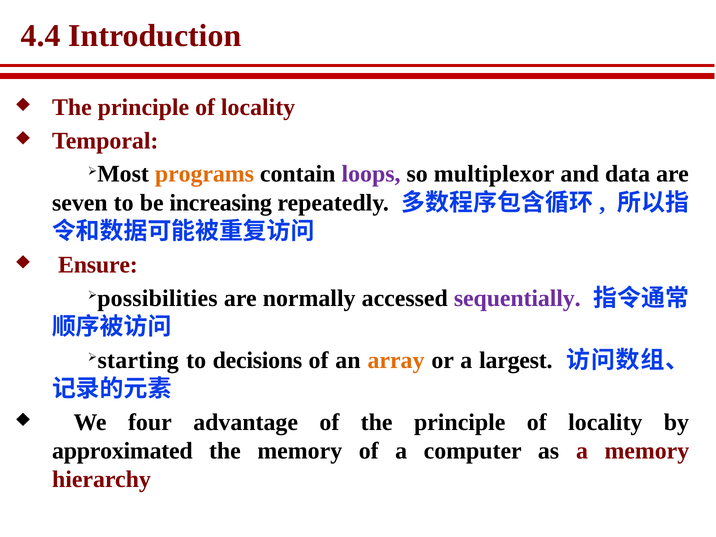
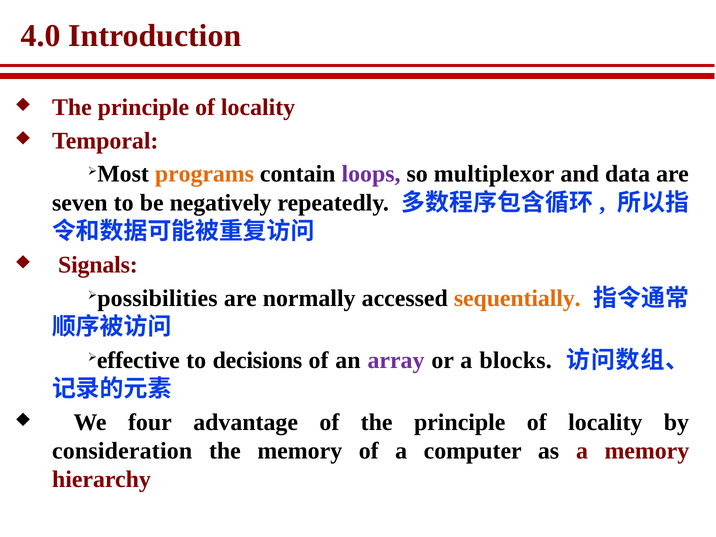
4.4: 4.4 -> 4.0
increasing: increasing -> negatively
Ensure: Ensure -> Signals
sequentially colour: purple -> orange
starting: starting -> effective
array colour: orange -> purple
largest: largest -> blocks
approximated: approximated -> consideration
